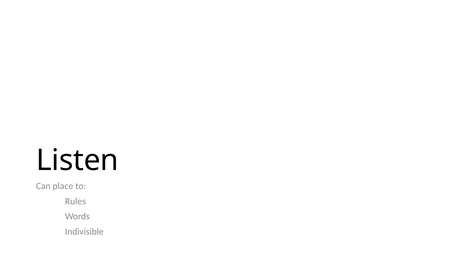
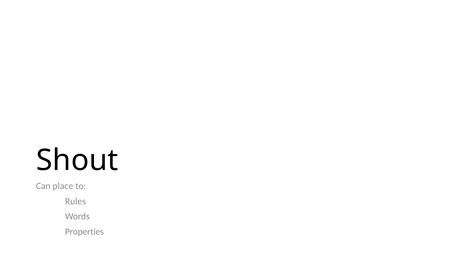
Listen: Listen -> Shout
Indivisible: Indivisible -> Properties
